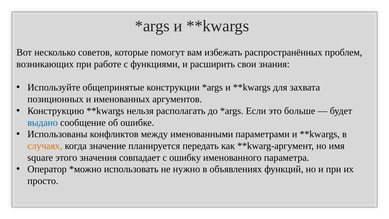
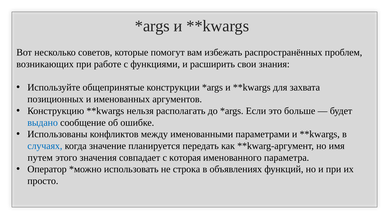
случаях colour: orange -> blue
square: square -> путем
ошибку: ошибку -> которая
нужно: нужно -> строка
